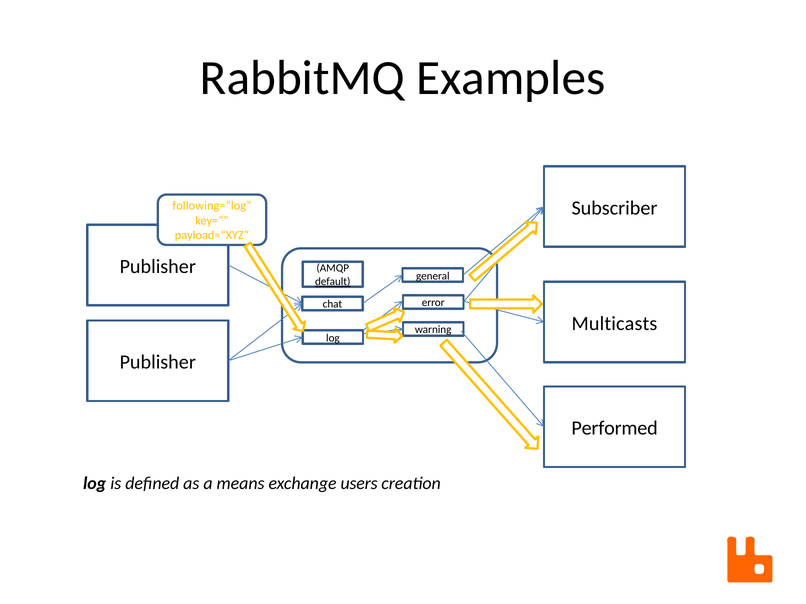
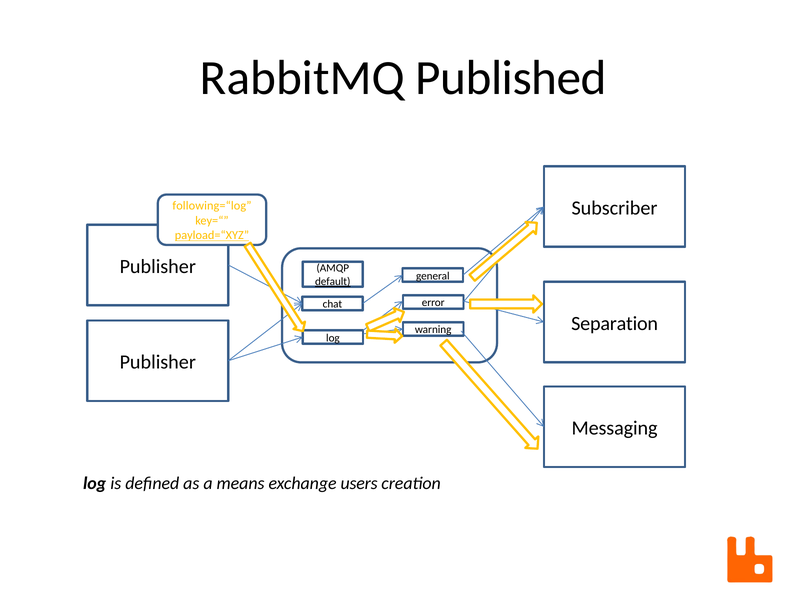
Examples: Examples -> Published
payload=“XYZ underline: none -> present
Multicasts: Multicasts -> Separation
Performed: Performed -> Messaging
